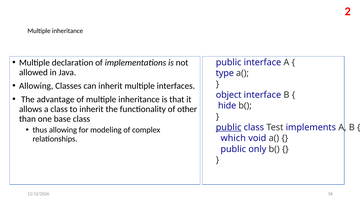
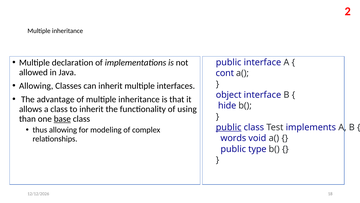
type: type -> cont
other: other -> using
base underline: none -> present
which: which -> words
only: only -> type
